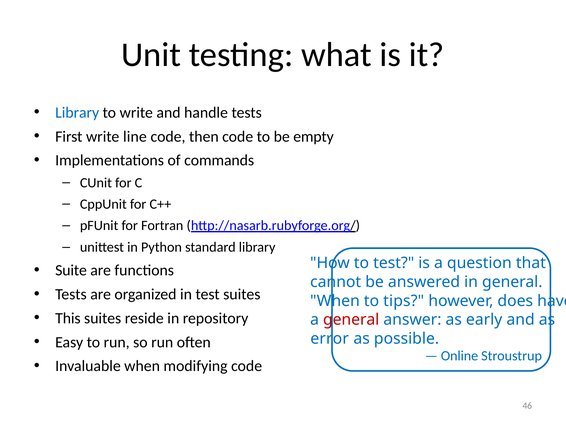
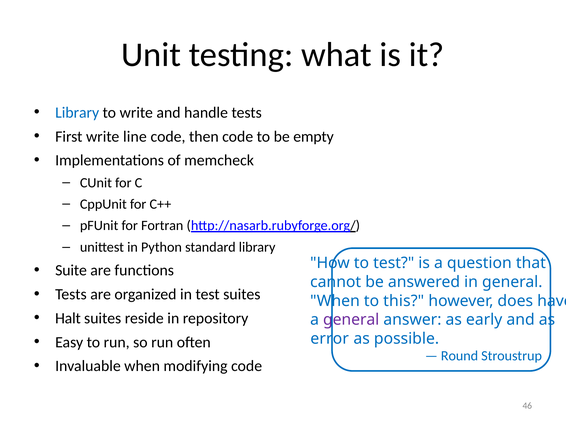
commands: commands -> memcheck
tips: tips -> this
This: This -> Halt
general at (351, 319) colour: red -> purple
Online: Online -> Round
